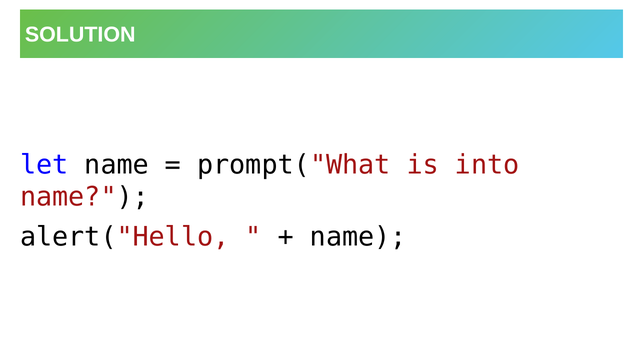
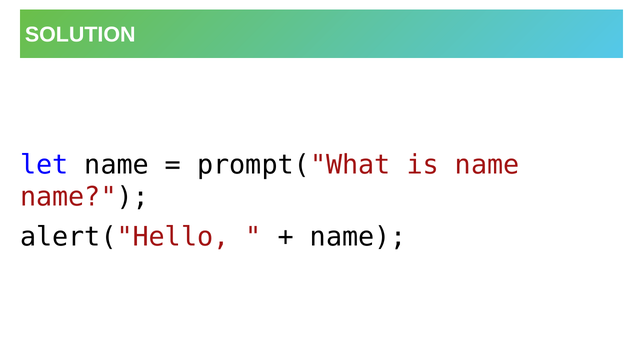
is into: into -> name
